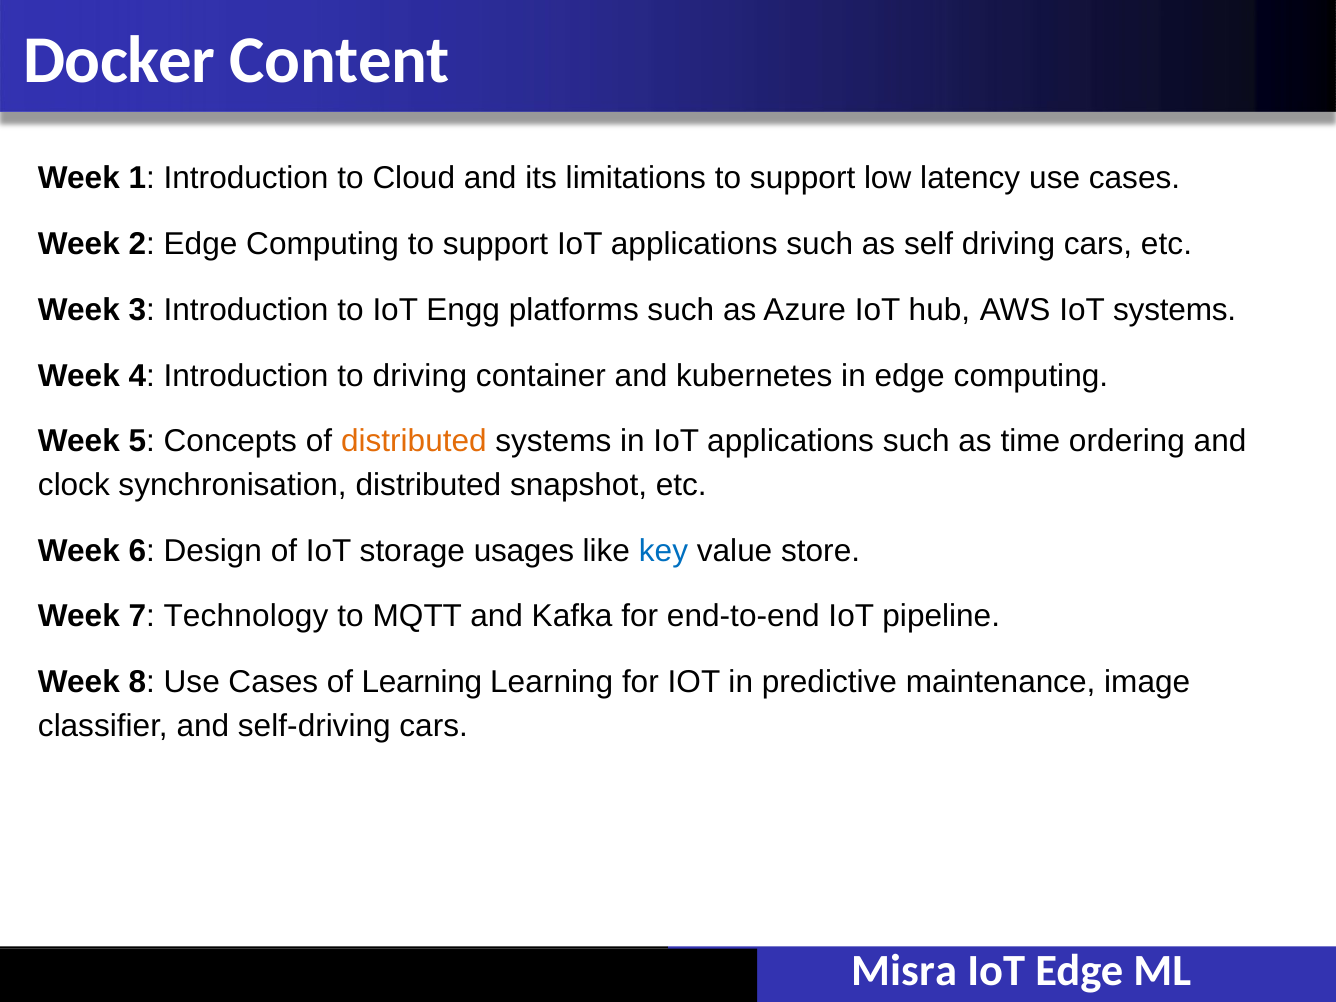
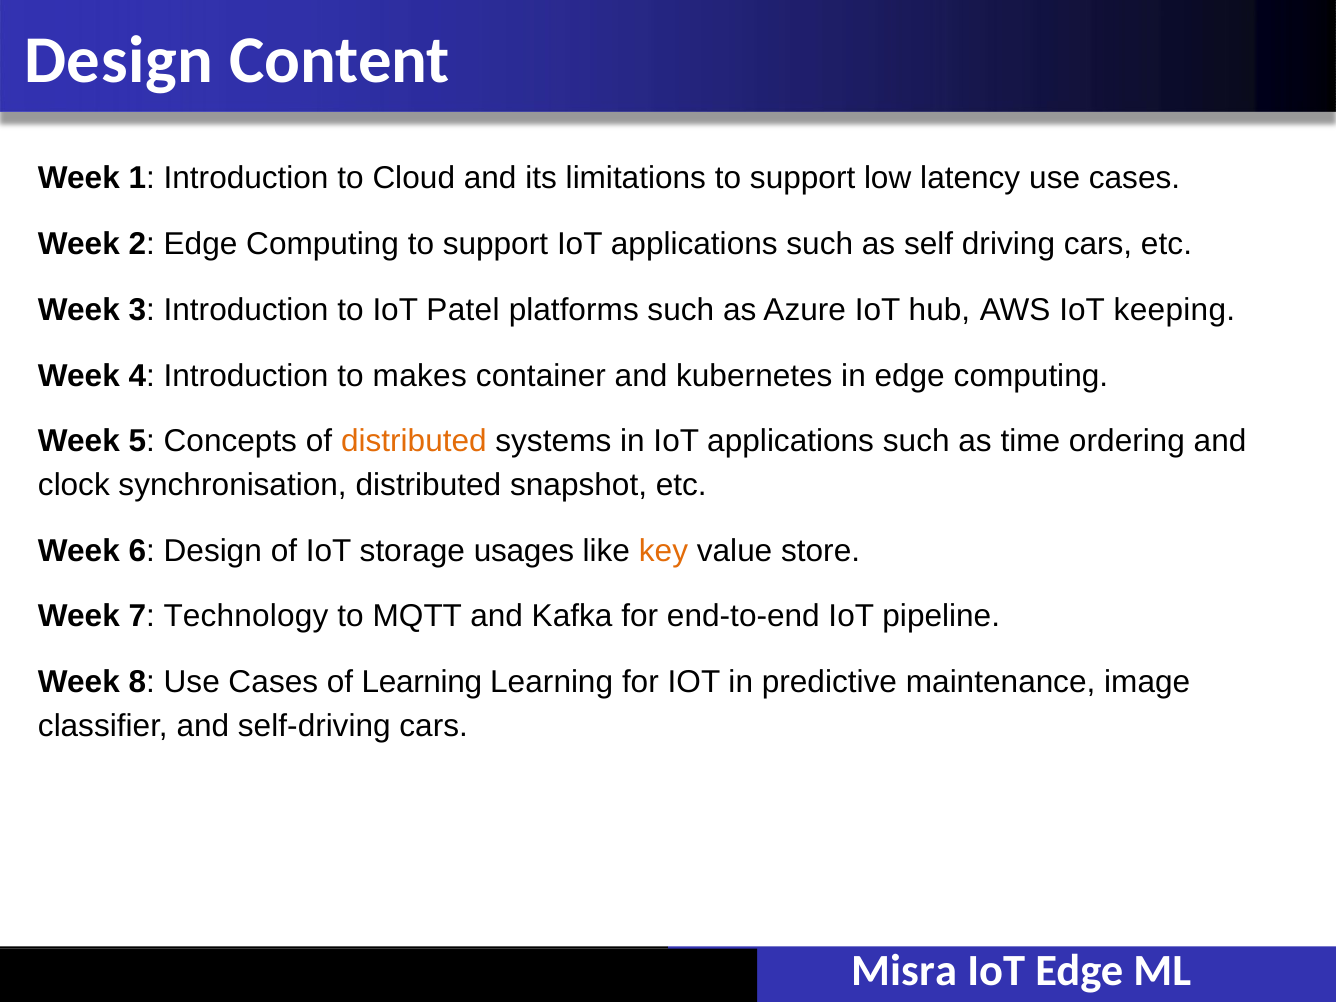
Docker at (119, 60): Docker -> Design
Engg: Engg -> Patel
IoT systems: systems -> keeping
to driving: driving -> makes
key colour: blue -> orange
